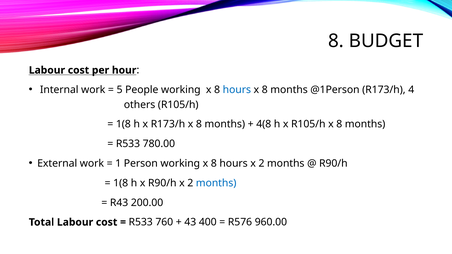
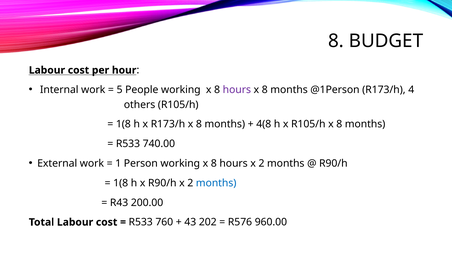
hours at (237, 90) colour: blue -> purple
780.00: 780.00 -> 740.00
400: 400 -> 202
